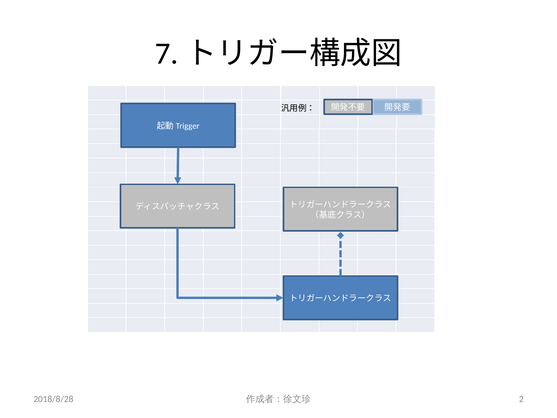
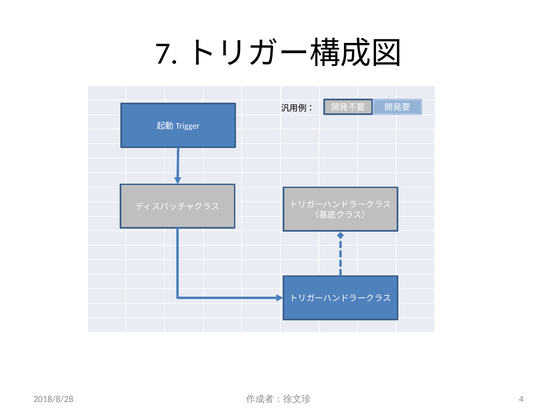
2: 2 -> 4
